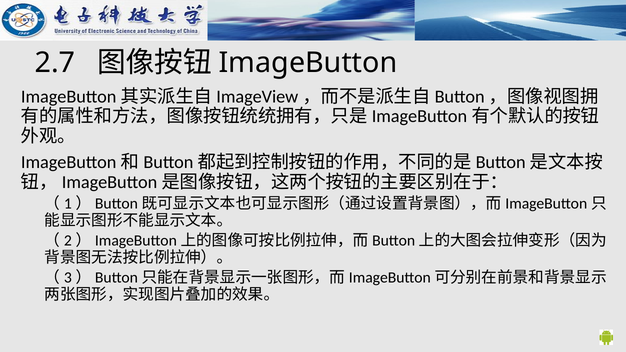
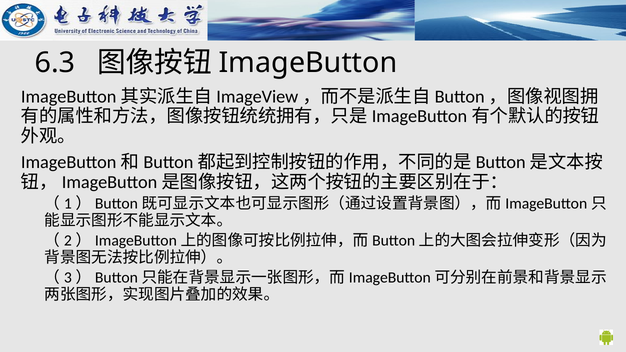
2.7: 2.7 -> 6.3
